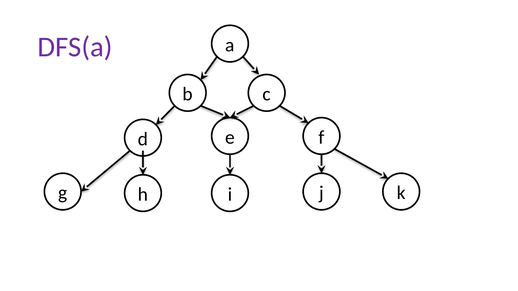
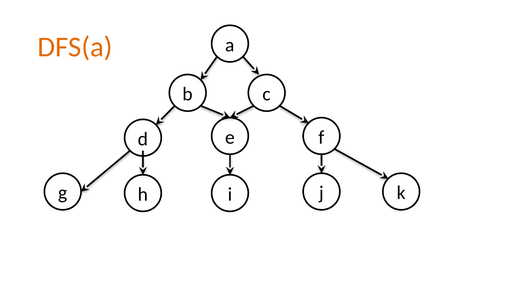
DFS(a colour: purple -> orange
